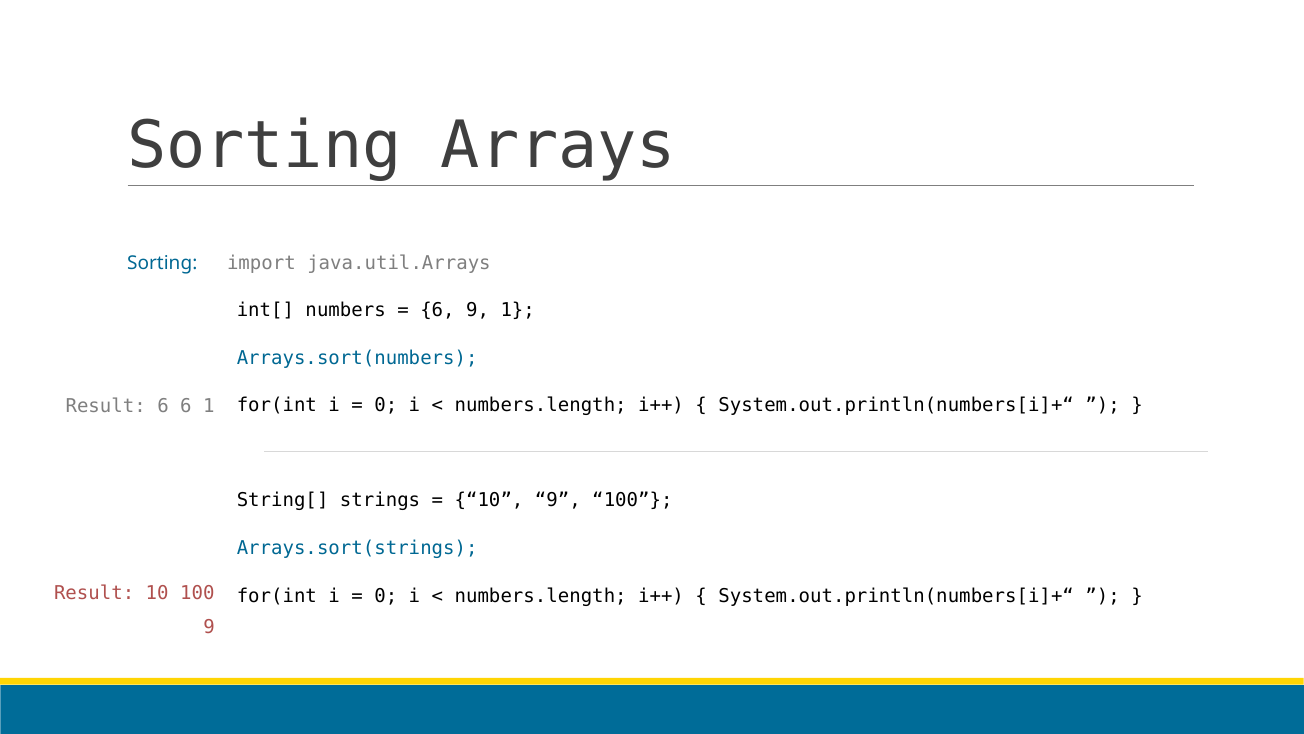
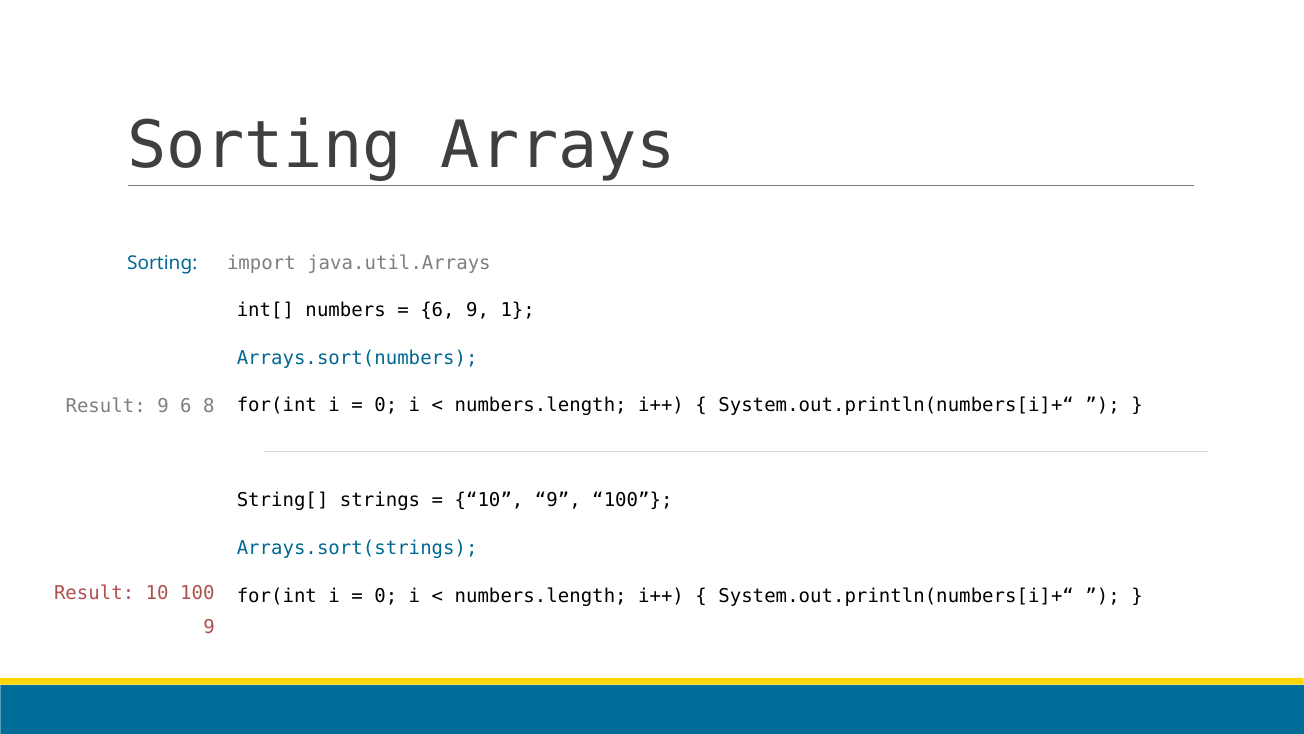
Result 6: 6 -> 9
6 1: 1 -> 8
